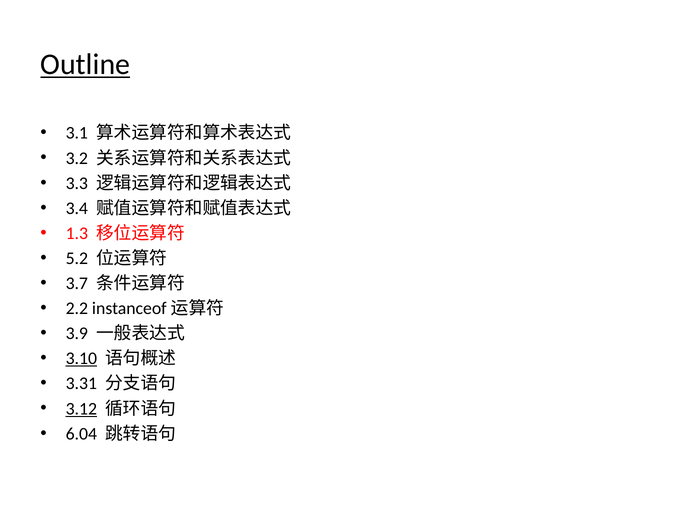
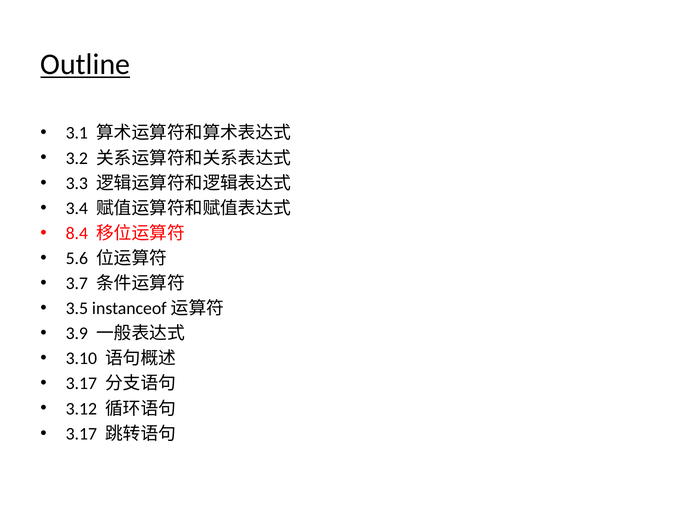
1.3: 1.3 -> 8.4
5.2: 5.2 -> 5.6
2.2: 2.2 -> 3.5
3.10 underline: present -> none
3.31 at (81, 383): 3.31 -> 3.17
3.12 underline: present -> none
6.04 at (81, 433): 6.04 -> 3.17
